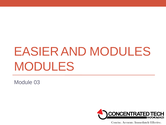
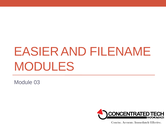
AND MODULES: MODULES -> FILENAME
